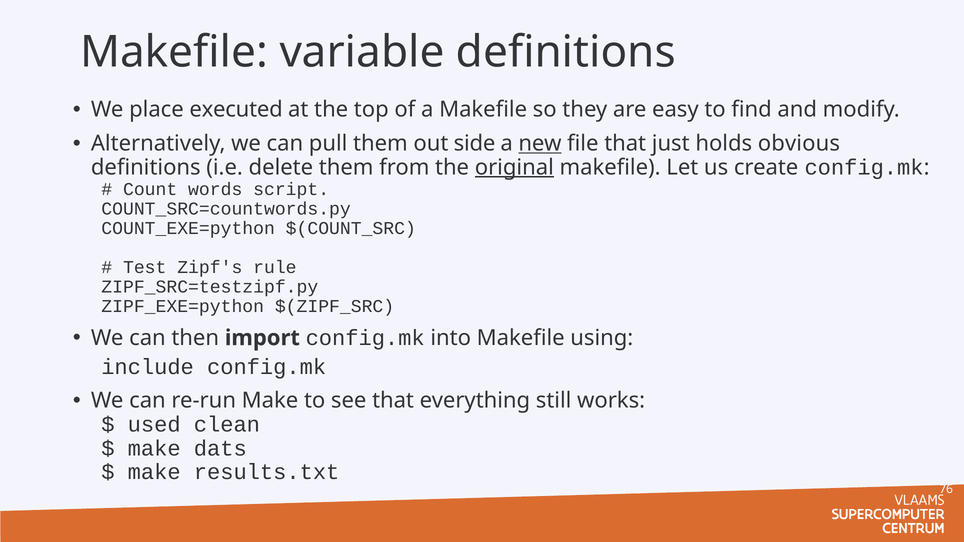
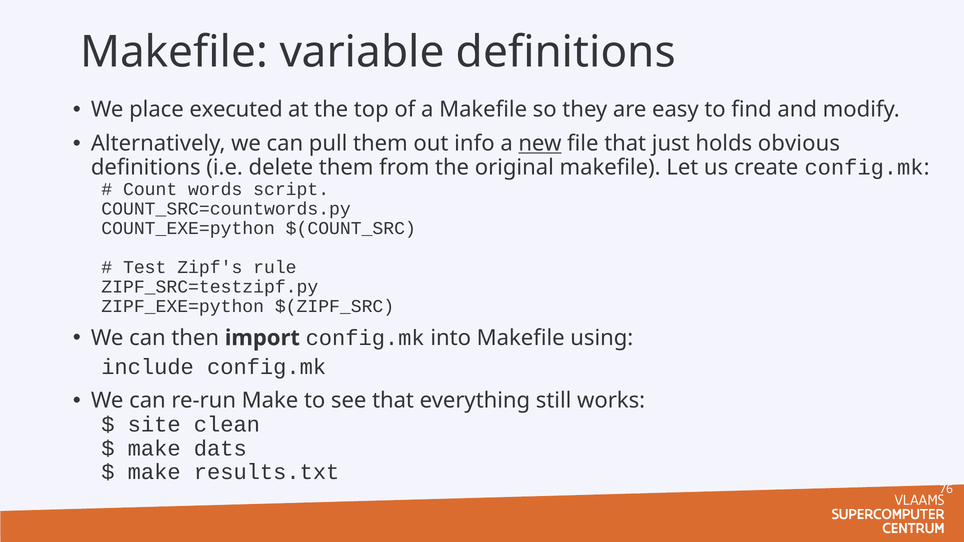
side: side -> info
original underline: present -> none
used: used -> site
